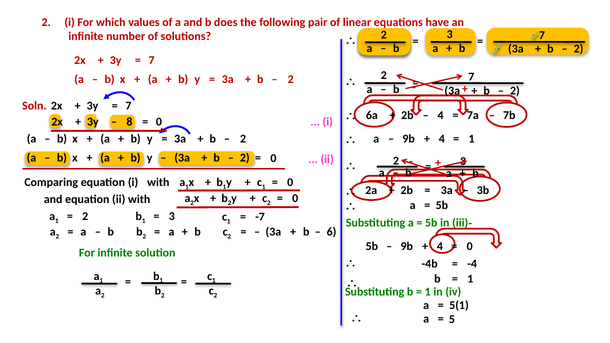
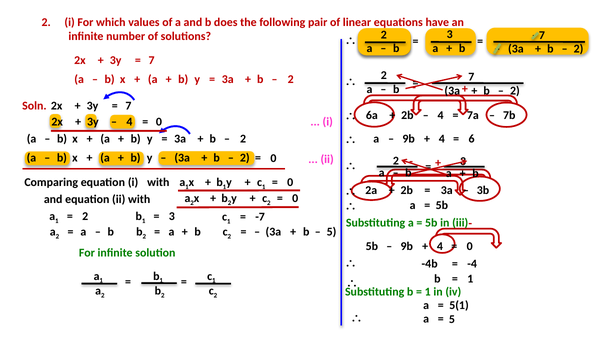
8 at (129, 122): 8 -> 4
1 at (472, 139): 1 -> 6
6 at (332, 232): 6 -> 5
